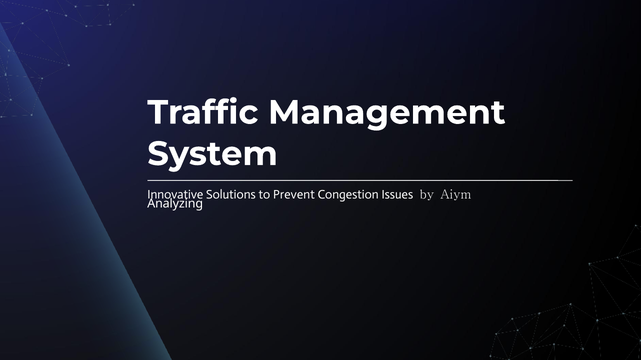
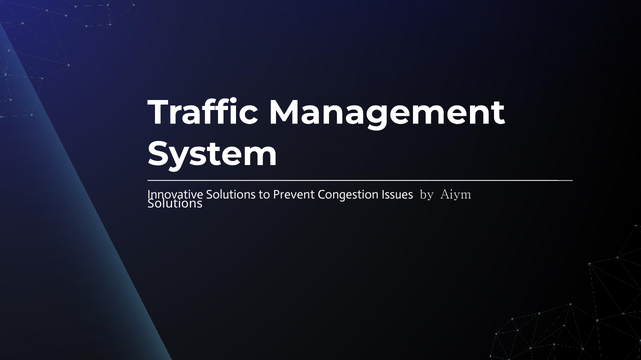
Analyzing at (175, 204): Analyzing -> Solutions
